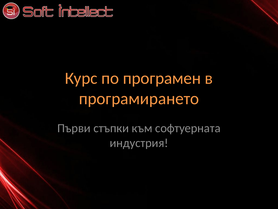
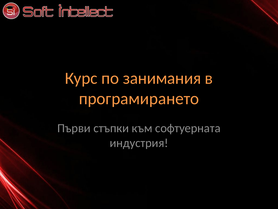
програмен: програмен -> занимания
